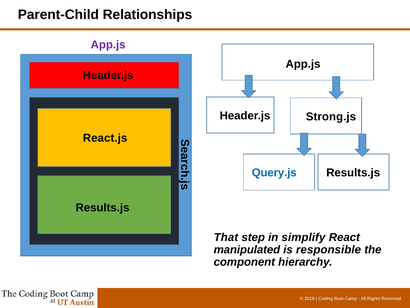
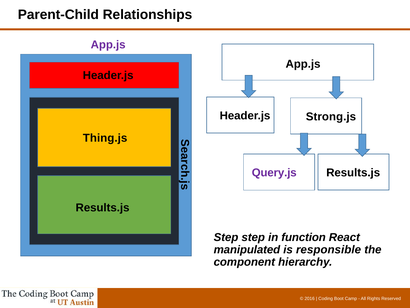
React.js: React.js -> Thing.js
Query.js colour: blue -> purple
That at (226, 237): That -> Step
simplify: simplify -> function
